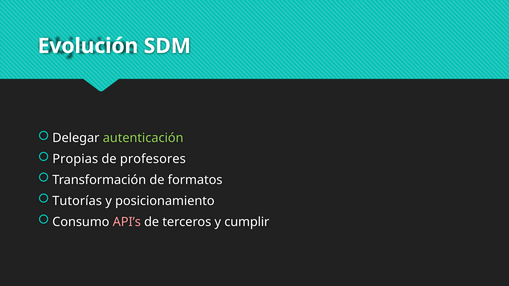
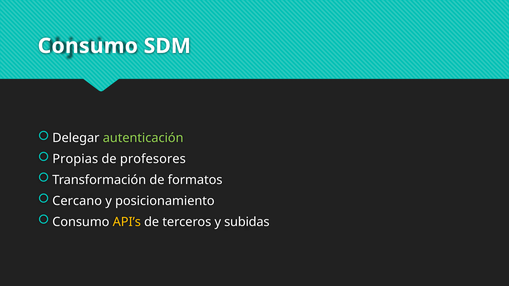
Evolución at (88, 46): Evolución -> Consumo
Tutorías: Tutorías -> Cercano
API’s colour: pink -> yellow
cumplir: cumplir -> subidas
